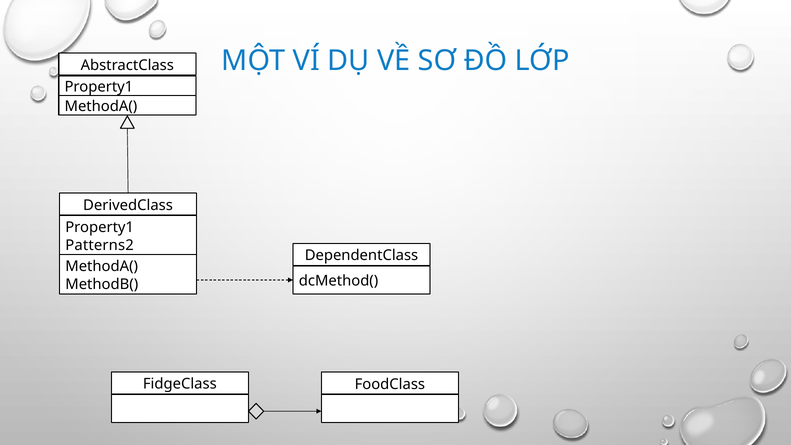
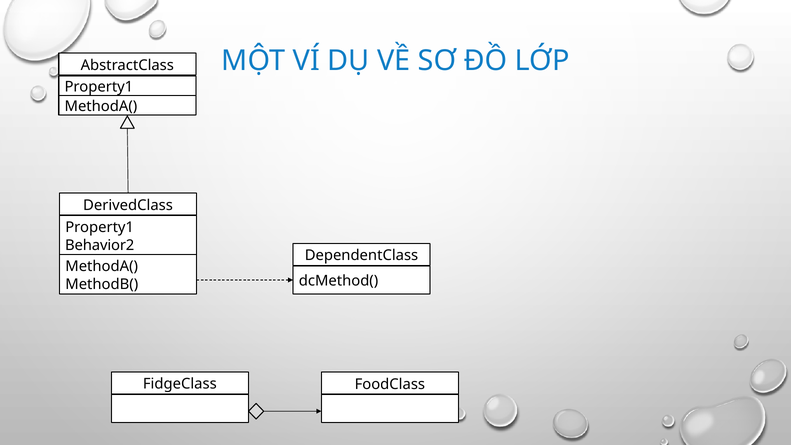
Patterns2: Patterns2 -> Behavior2
